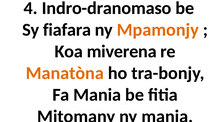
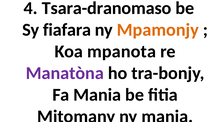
Indro-dranomaso: Indro-dranomaso -> Tsara-dranomaso
miverena: miverena -> mpanota
Manatòna colour: orange -> purple
